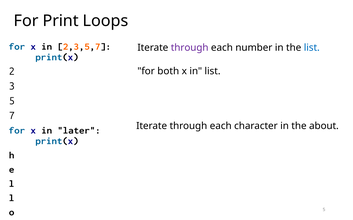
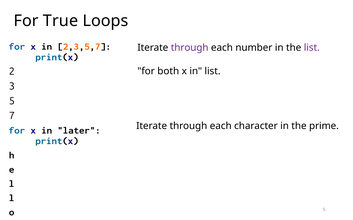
Print: Print -> True
list at (312, 48) colour: blue -> purple
about: about -> prime
